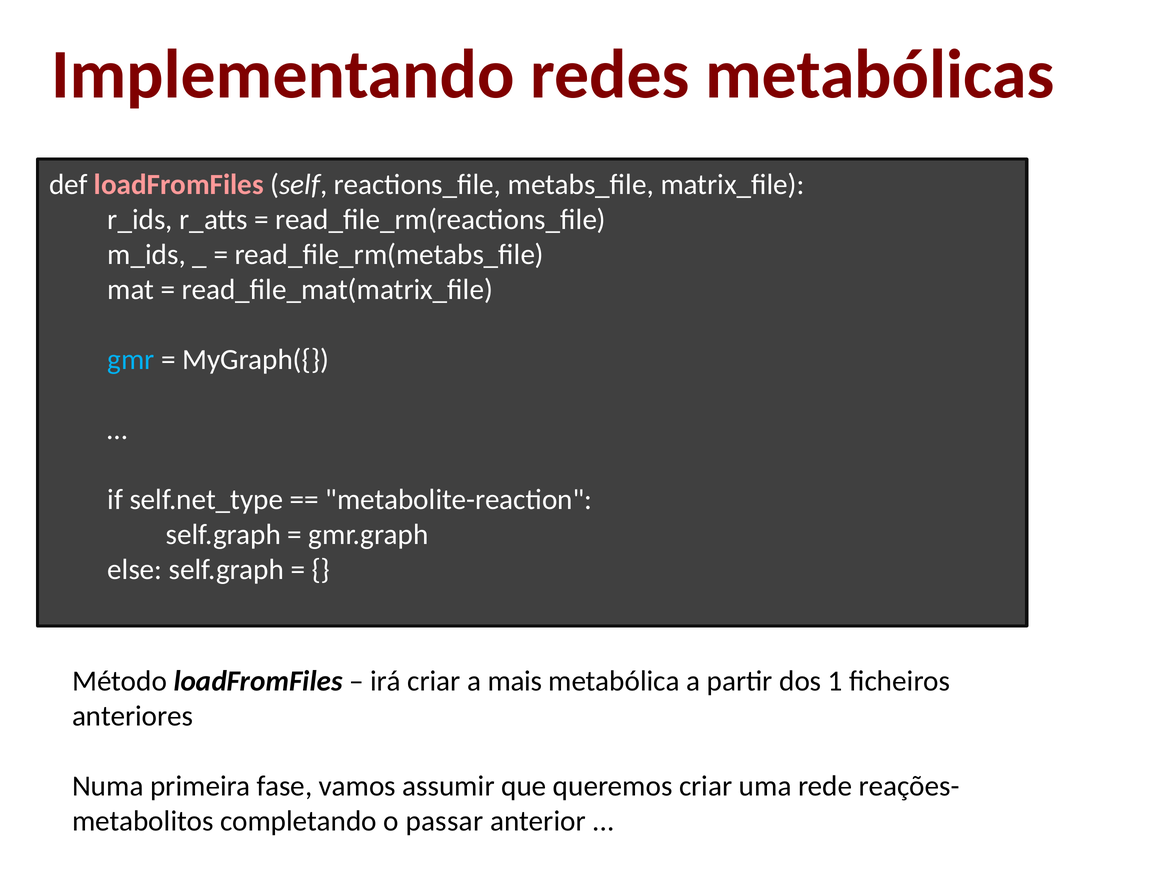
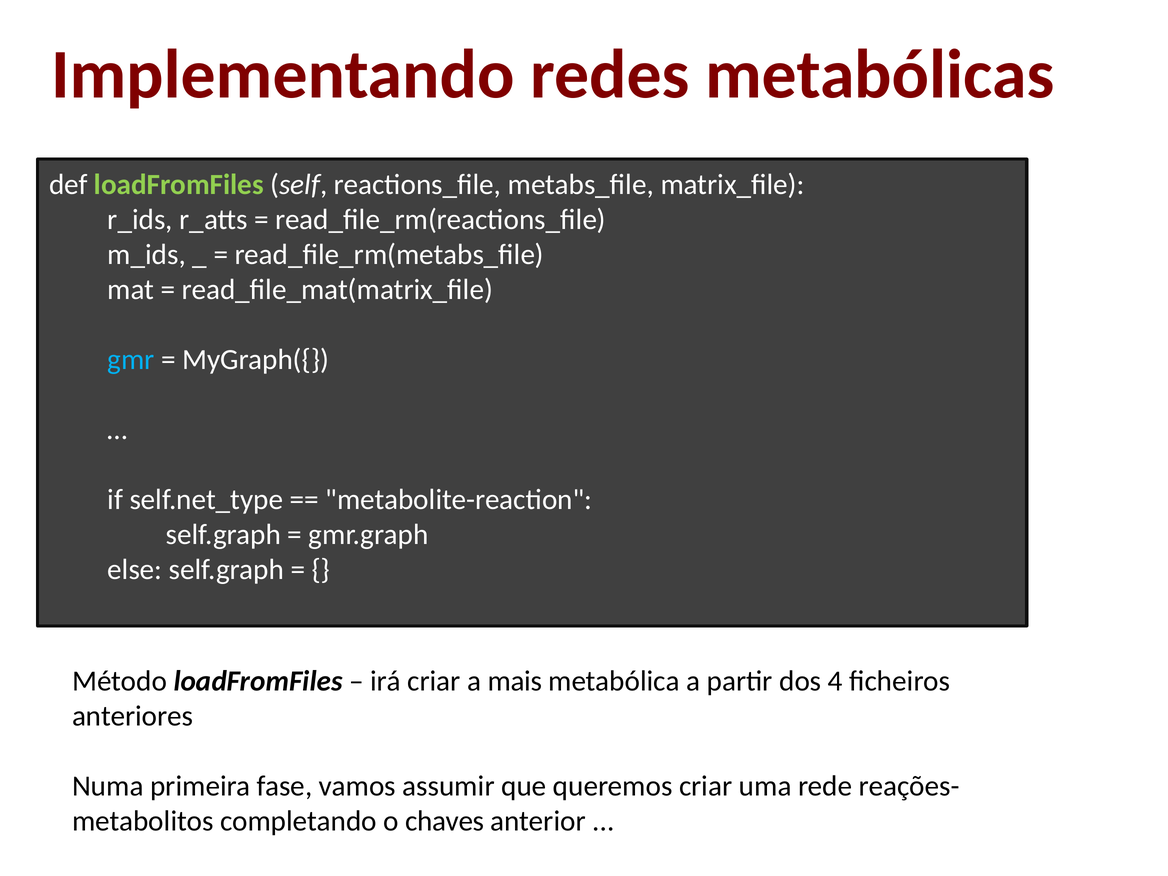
loadFromFiles at (179, 184) colour: pink -> light green
1: 1 -> 4
passar: passar -> chaves
